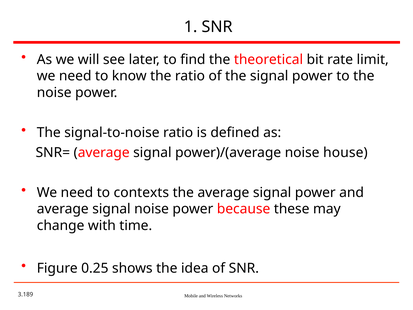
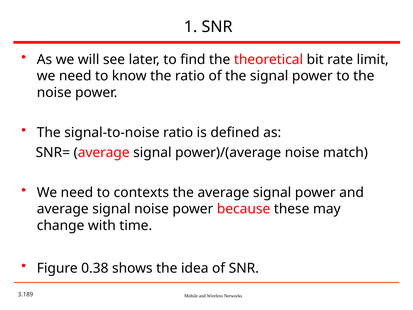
house: house -> match
0.25: 0.25 -> 0.38
